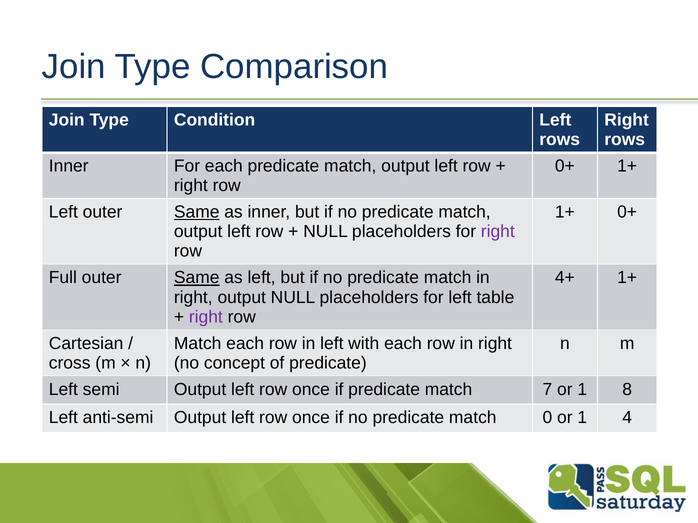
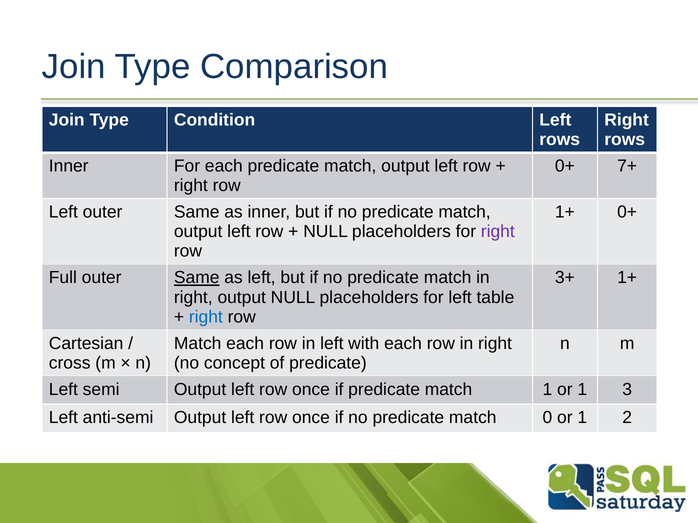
0+ 1+: 1+ -> 7+
Same at (197, 212) underline: present -> none
4+: 4+ -> 3+
right at (206, 317) colour: purple -> blue
match 7: 7 -> 1
8: 8 -> 3
4: 4 -> 2
